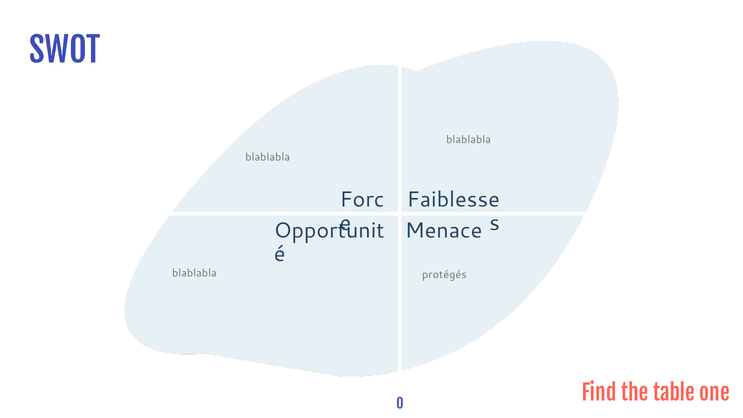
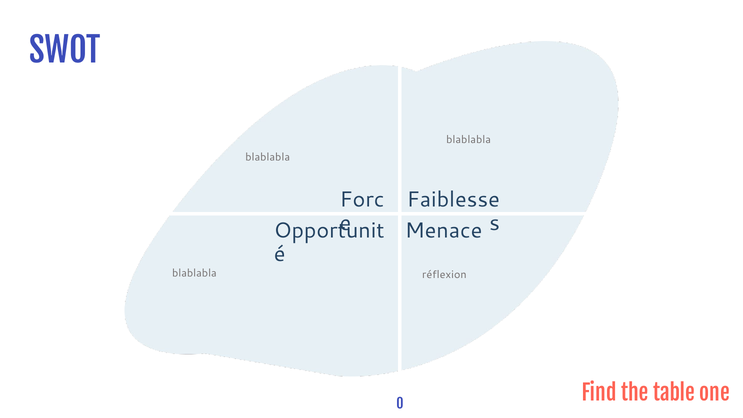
protégés: protégés -> réflexion
